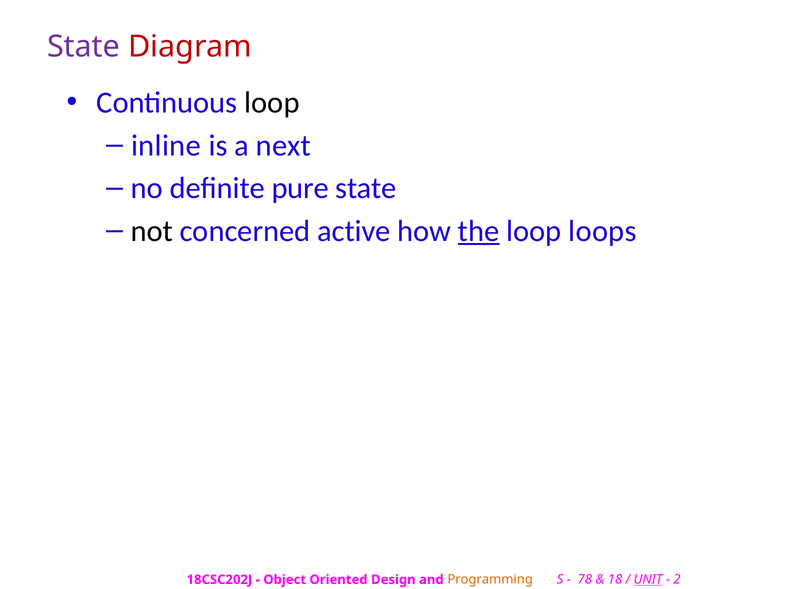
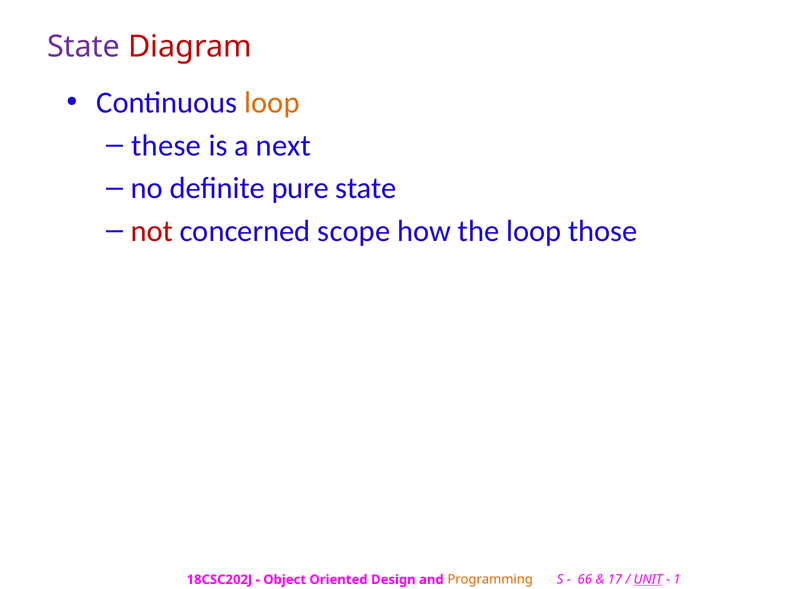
loop at (272, 103) colour: black -> orange
inline: inline -> these
not colour: black -> red
active: active -> scope
the underline: present -> none
loops: loops -> those
78: 78 -> 66
18: 18 -> 17
2: 2 -> 1
